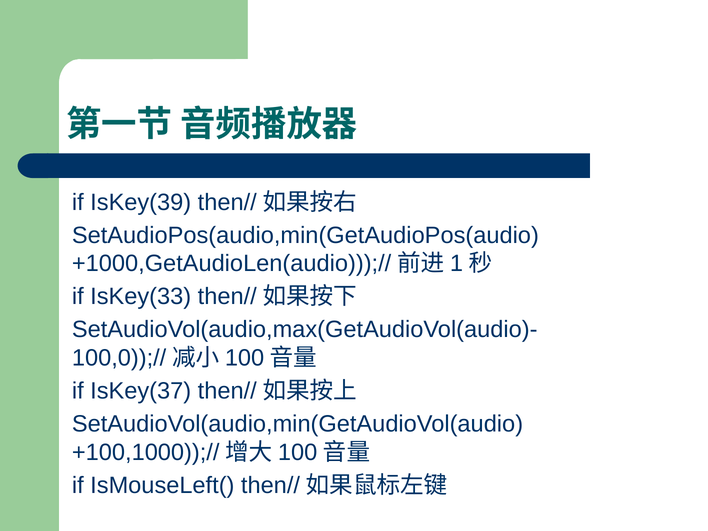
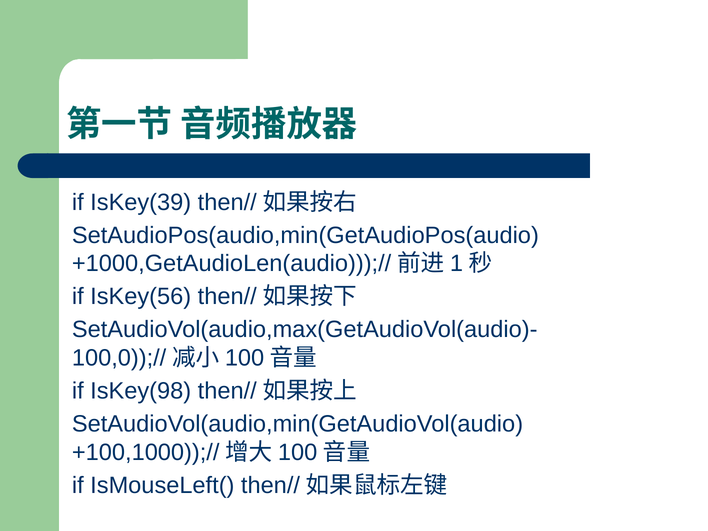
IsKey(33: IsKey(33 -> IsKey(56
IsKey(37: IsKey(37 -> IsKey(98
